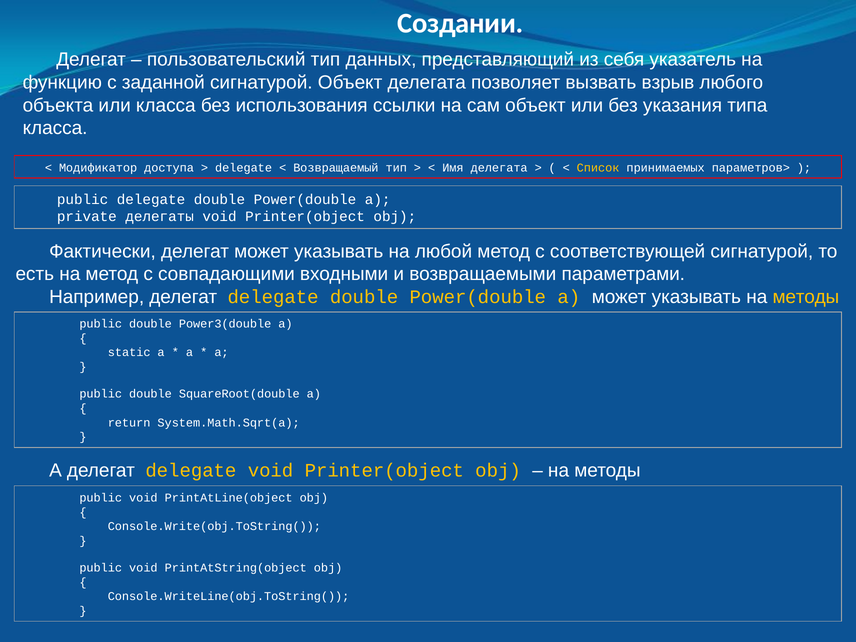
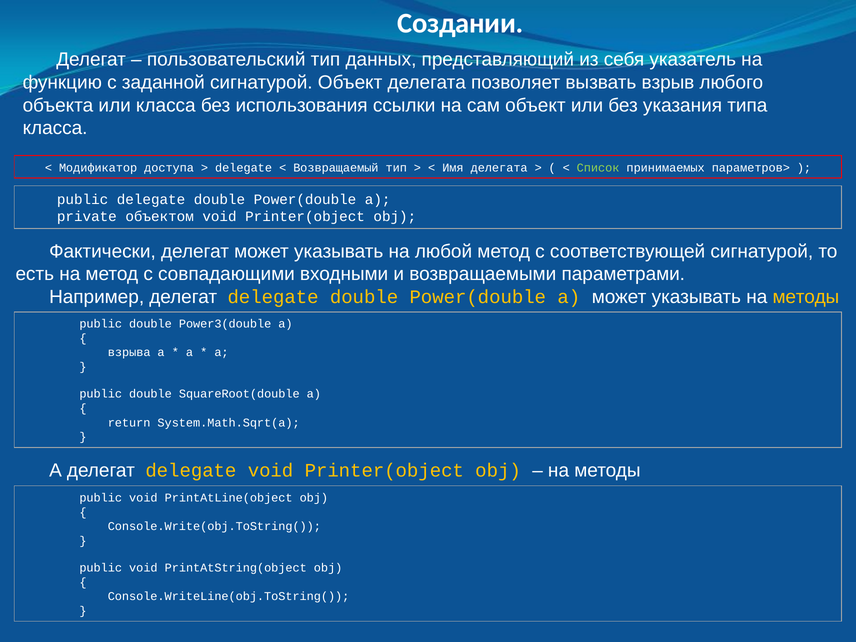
Список colour: yellow -> light green
делегаты: делегаты -> объектом
static: static -> взрыва
